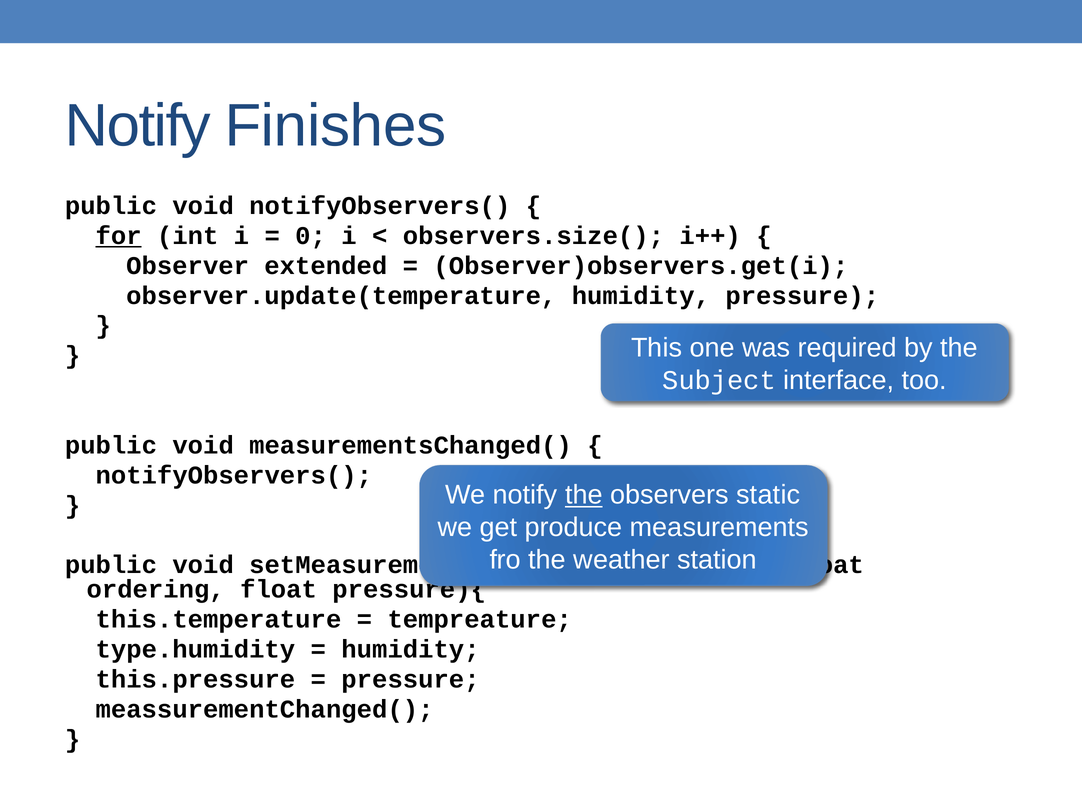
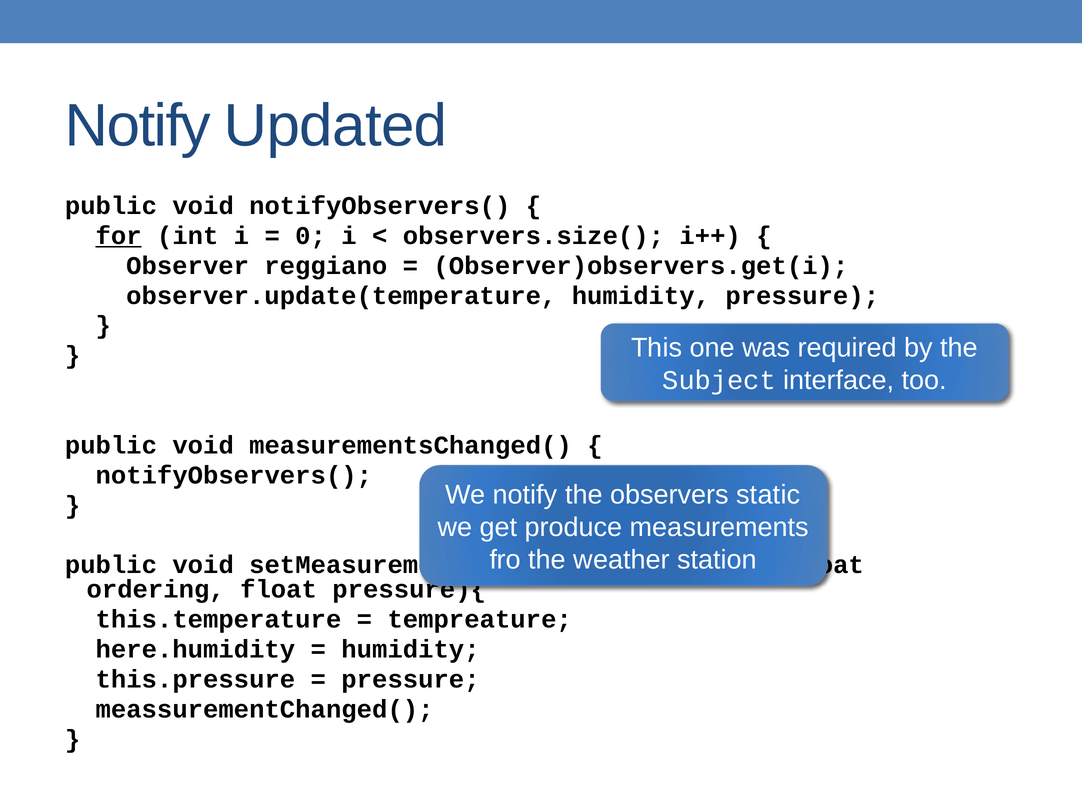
Finishes: Finishes -> Updated
extended: extended -> reggiano
the at (584, 495) underline: present -> none
type.humidity: type.humidity -> here.humidity
